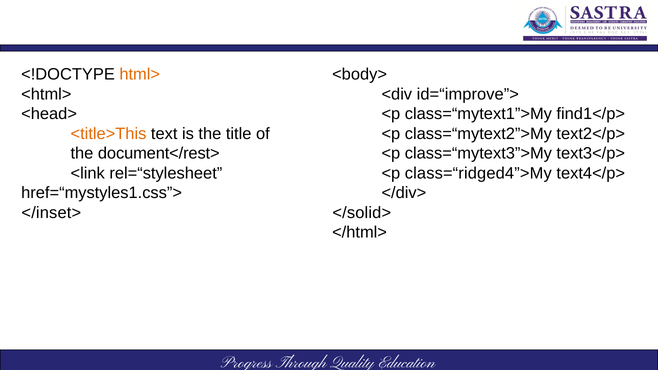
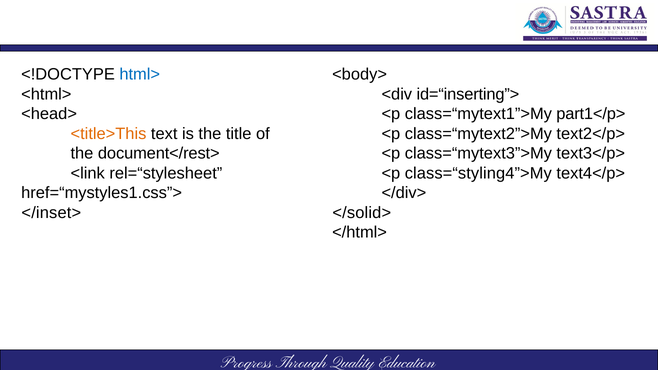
html> colour: orange -> blue
id=“improve”>: id=“improve”> -> id=“inserting”>
find1</p>: find1</p> -> part1</p>
class=“ridged4”>My: class=“ridged4”>My -> class=“styling4”>My
